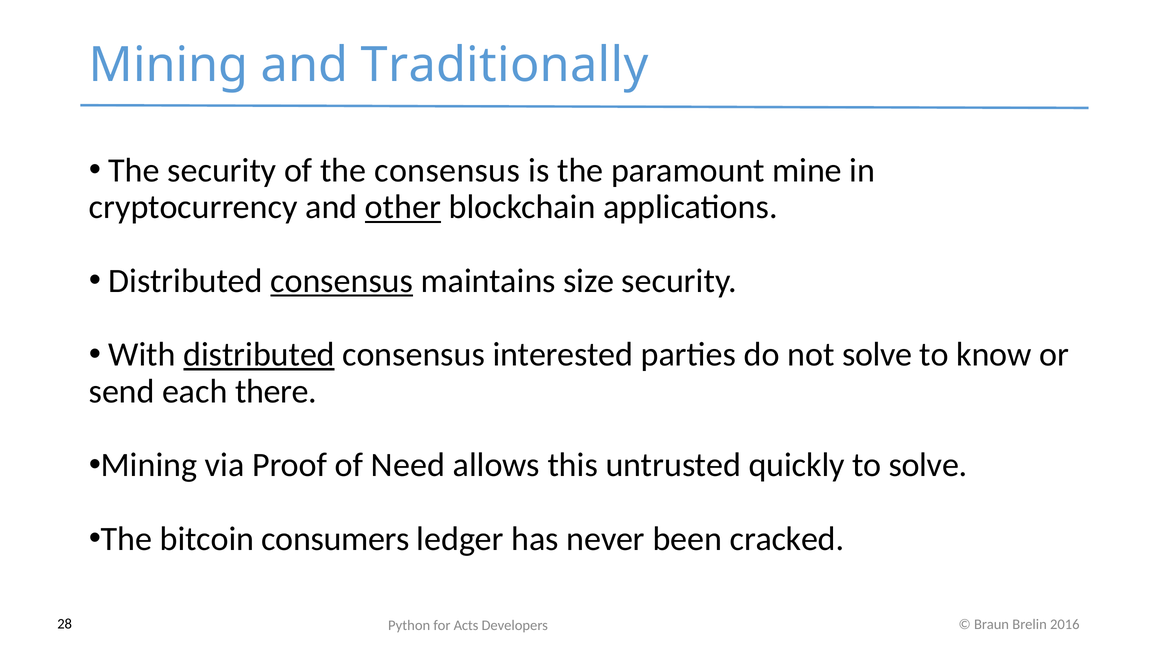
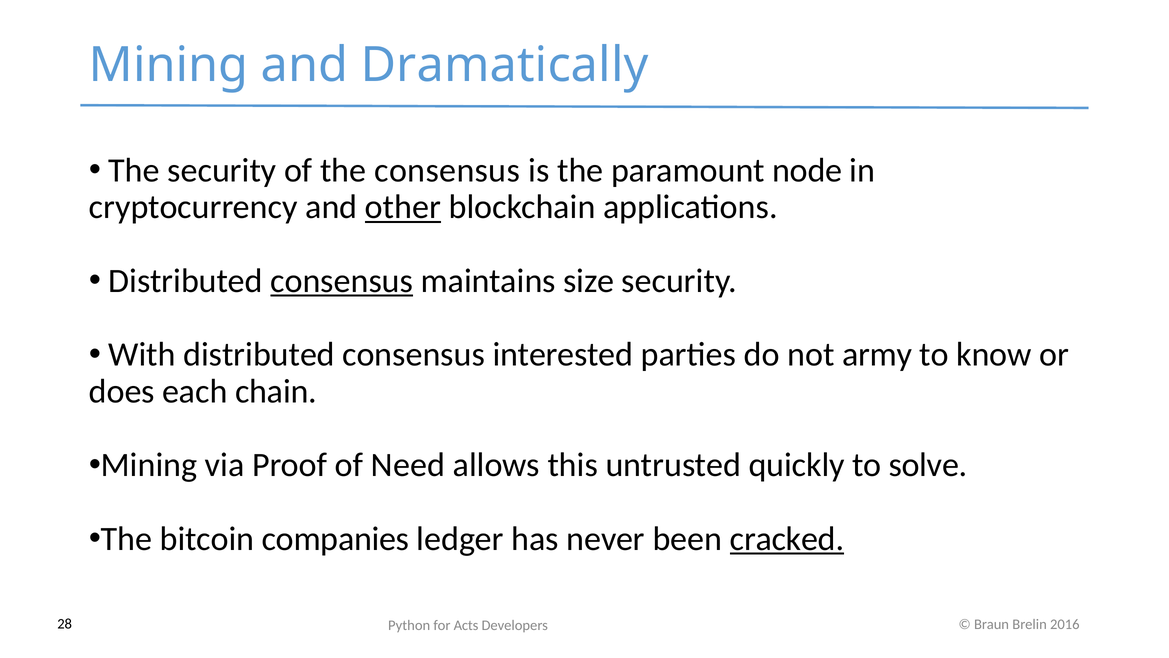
Traditionally: Traditionally -> Dramatically
mine: mine -> node
distributed at (259, 354) underline: present -> none
not solve: solve -> army
send: send -> does
there: there -> chain
consumers: consumers -> companies
cracked underline: none -> present
